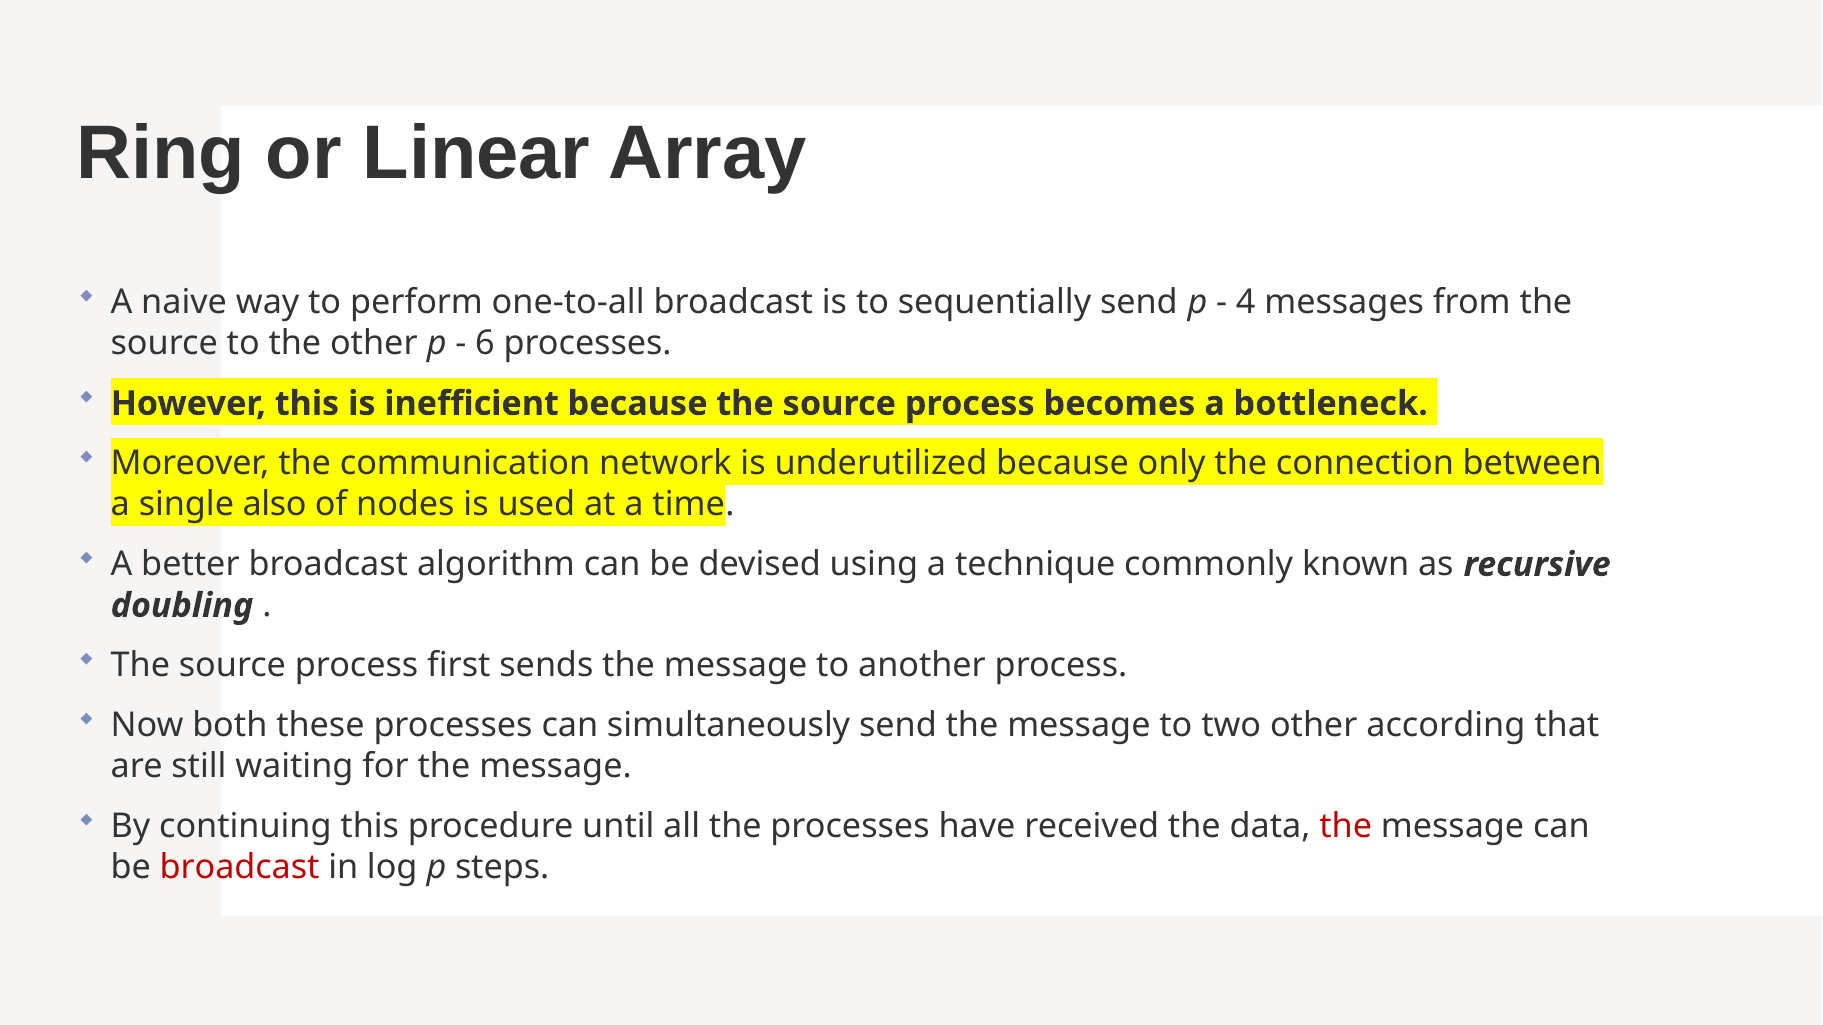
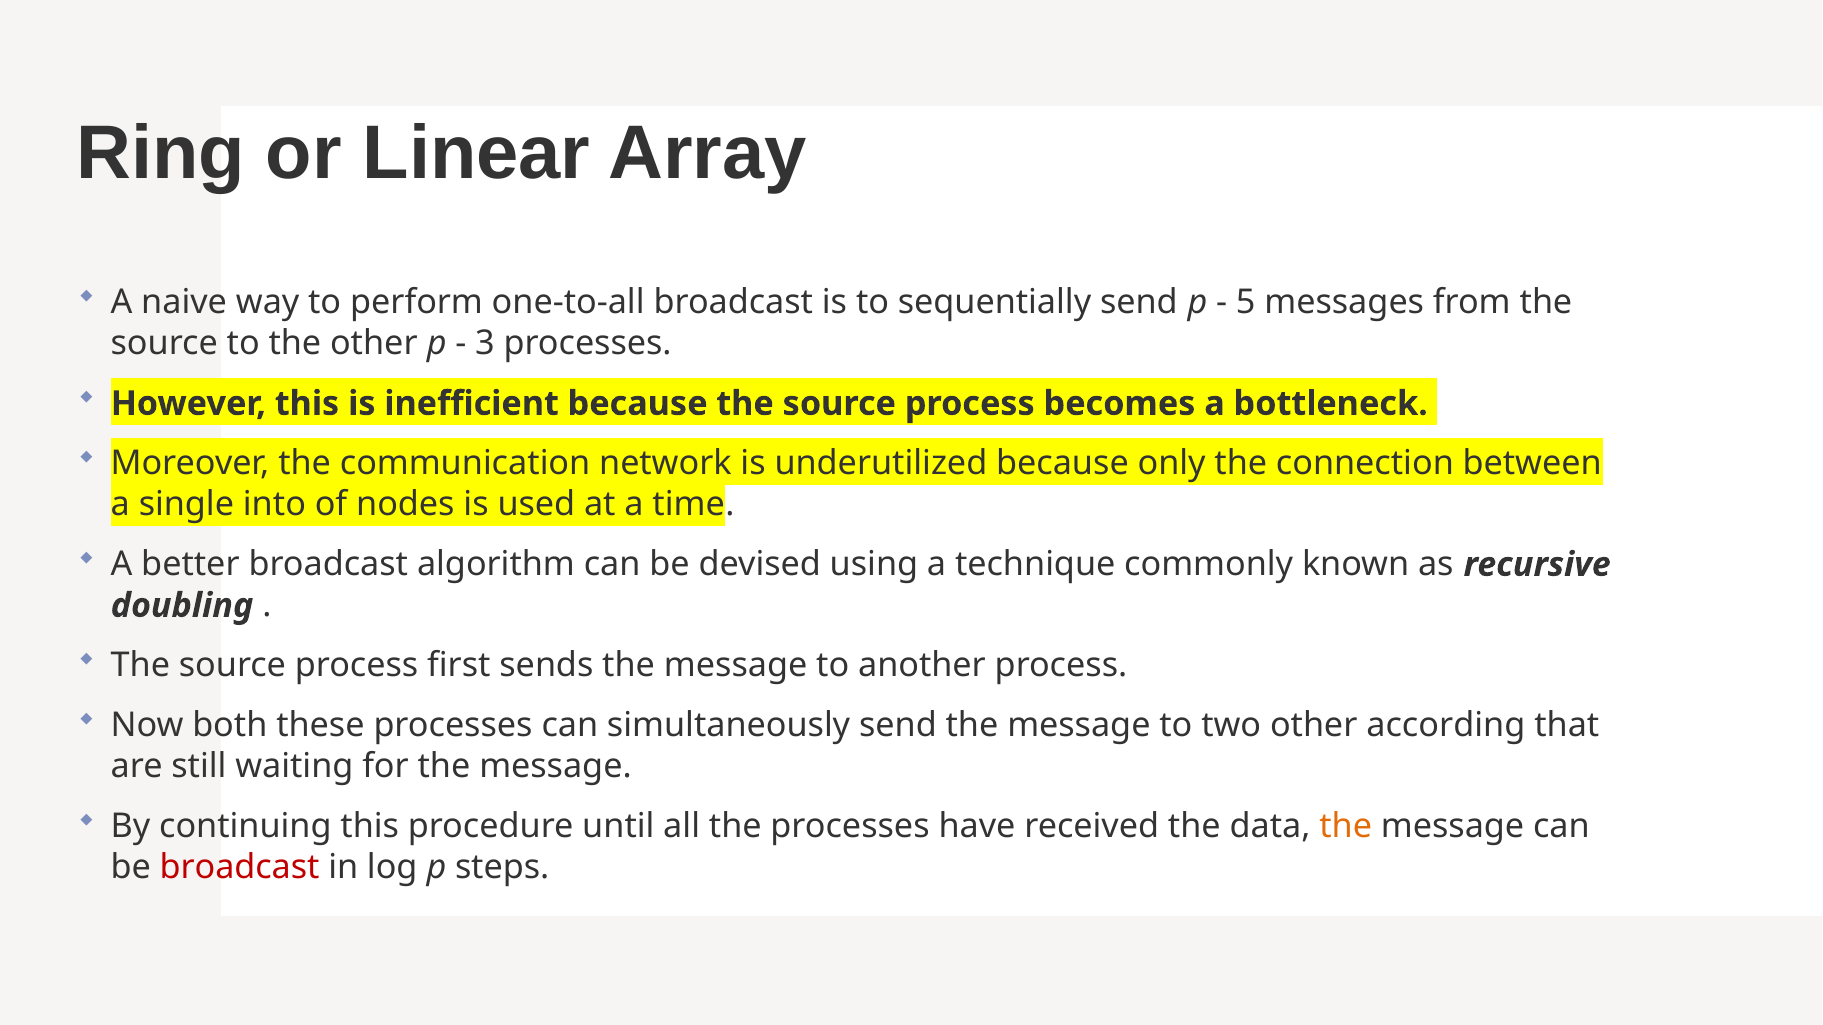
4: 4 -> 5
6: 6 -> 3
also: also -> into
the at (1346, 827) colour: red -> orange
